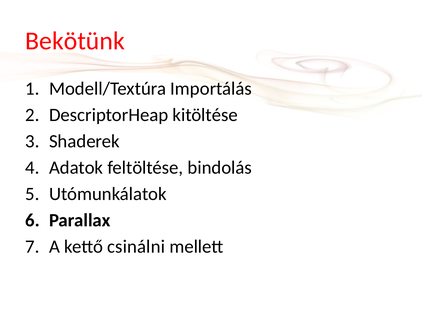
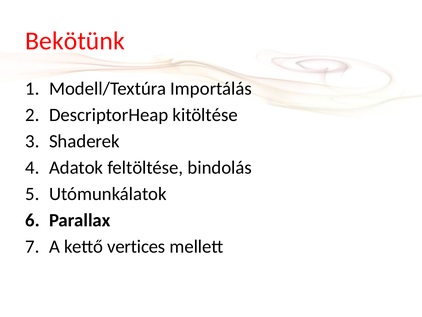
csinálni: csinálni -> vertices
